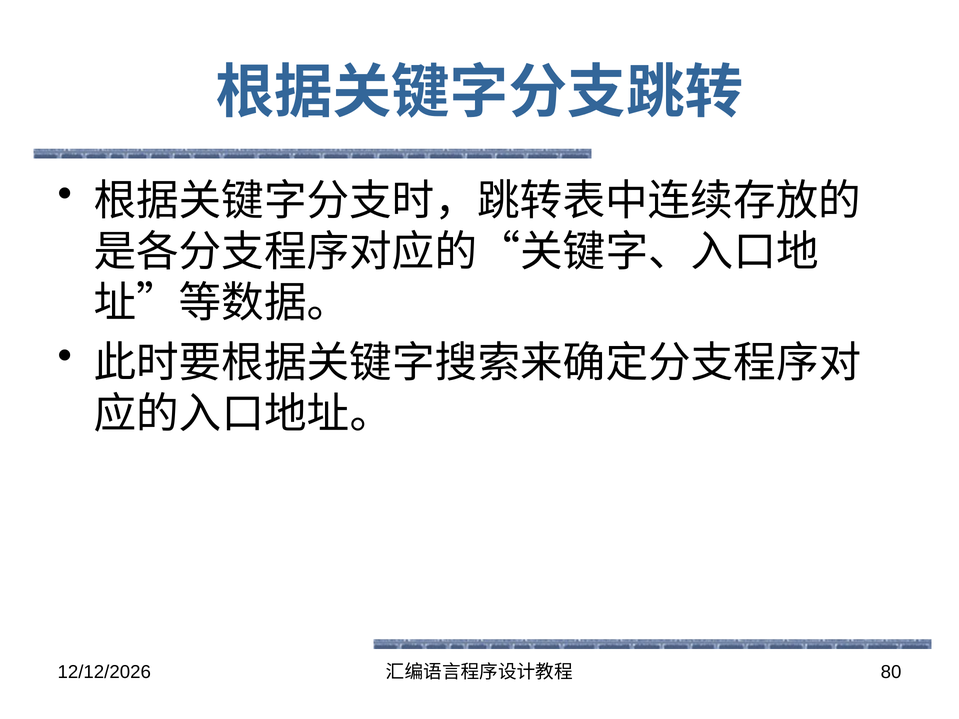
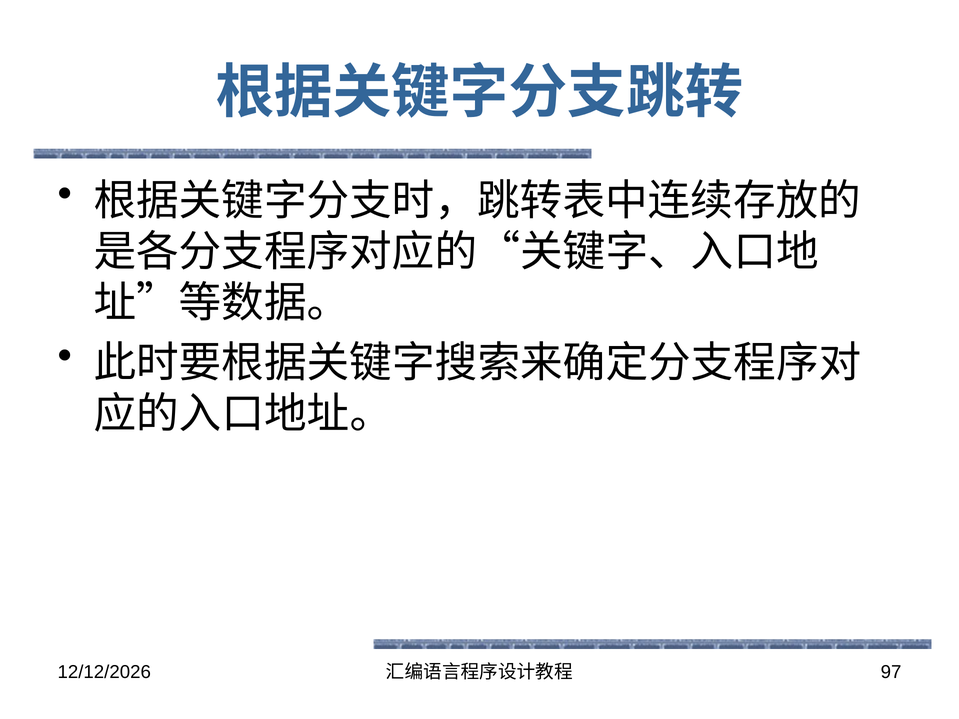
80: 80 -> 97
